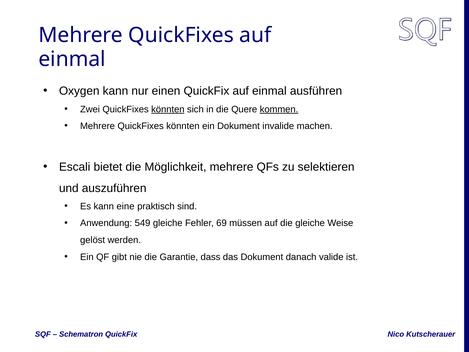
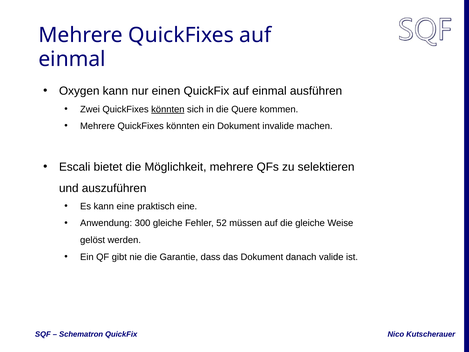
kommen underline: present -> none
praktisch sind: sind -> eine
549: 549 -> 300
69: 69 -> 52
